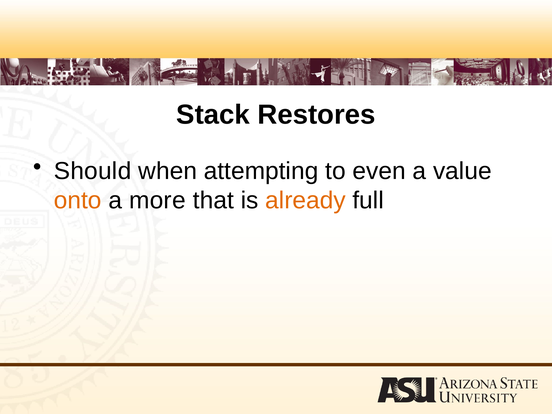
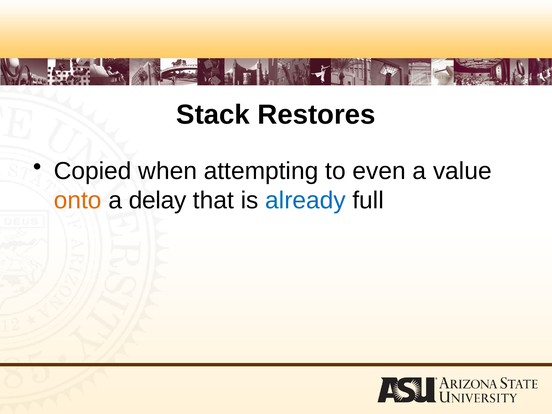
Should: Should -> Copied
more: more -> delay
already colour: orange -> blue
